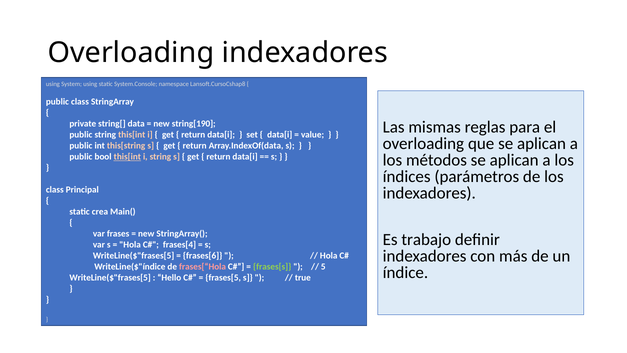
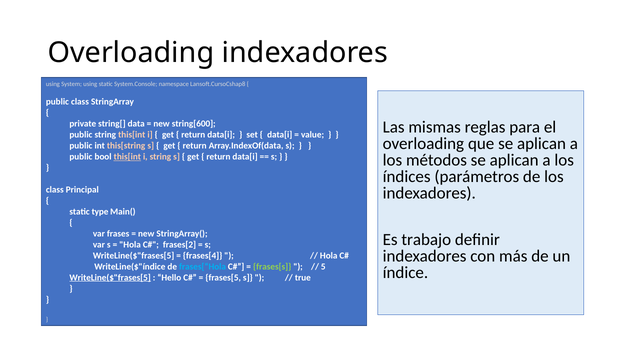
string[190: string[190 -> string[600
crea: crea -> type
frases[4: frases[4 -> frases[2
frases[6: frases[6 -> frases[4
frases[“Hola colour: pink -> light blue
WriteLine($"frases[5 at (110, 277) underline: none -> present
